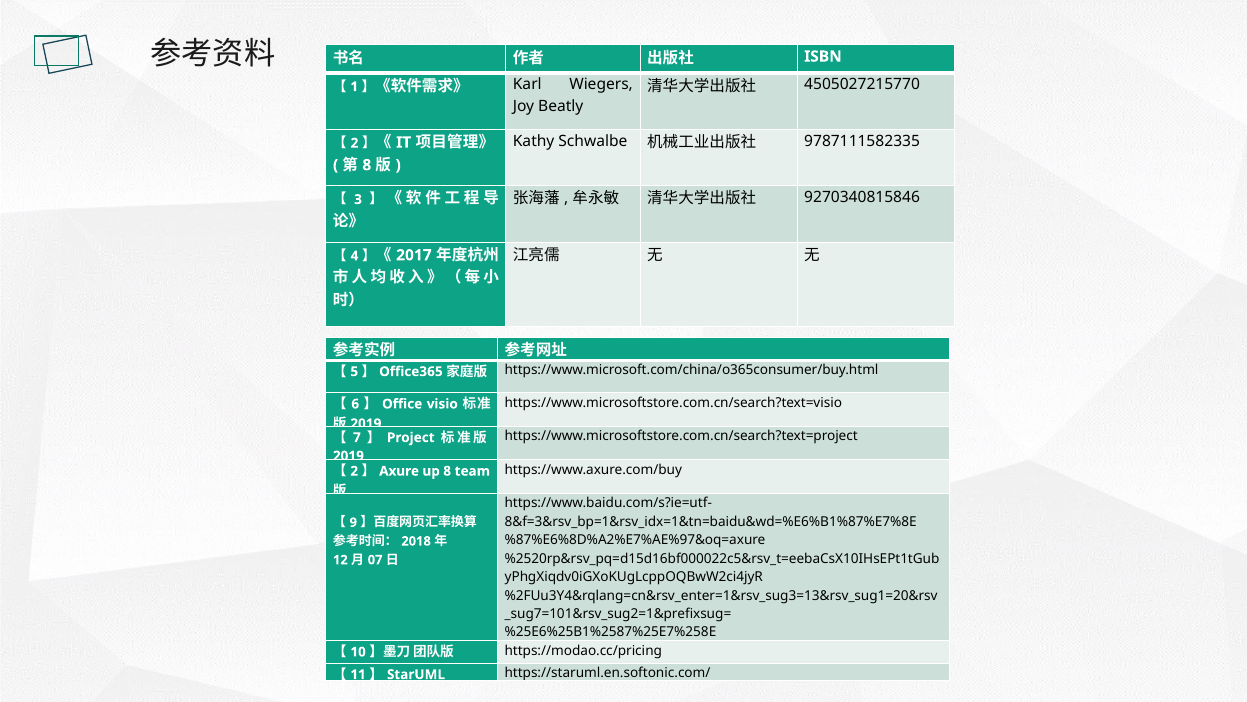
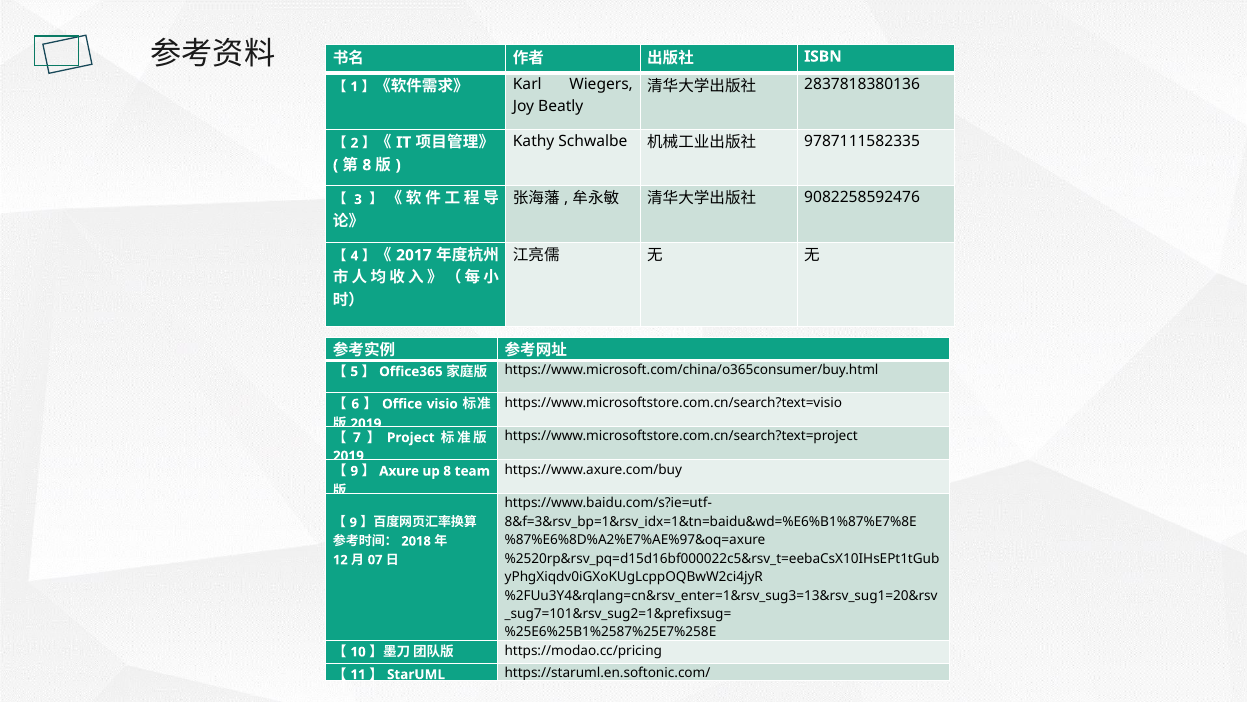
4505027215770: 4505027215770 -> 2837818380136
9270340815846: 9270340815846 -> 9082258592476
2 at (354, 471): 2 -> 9
